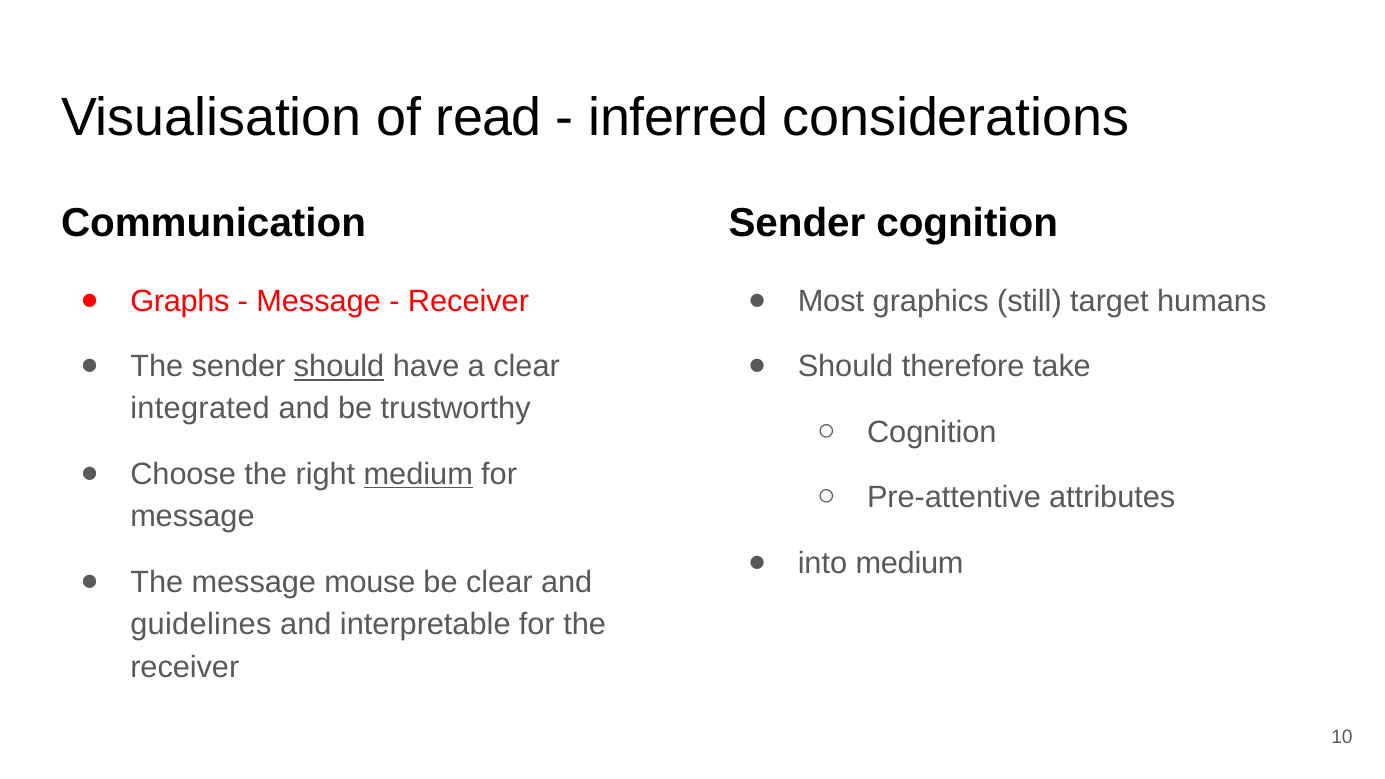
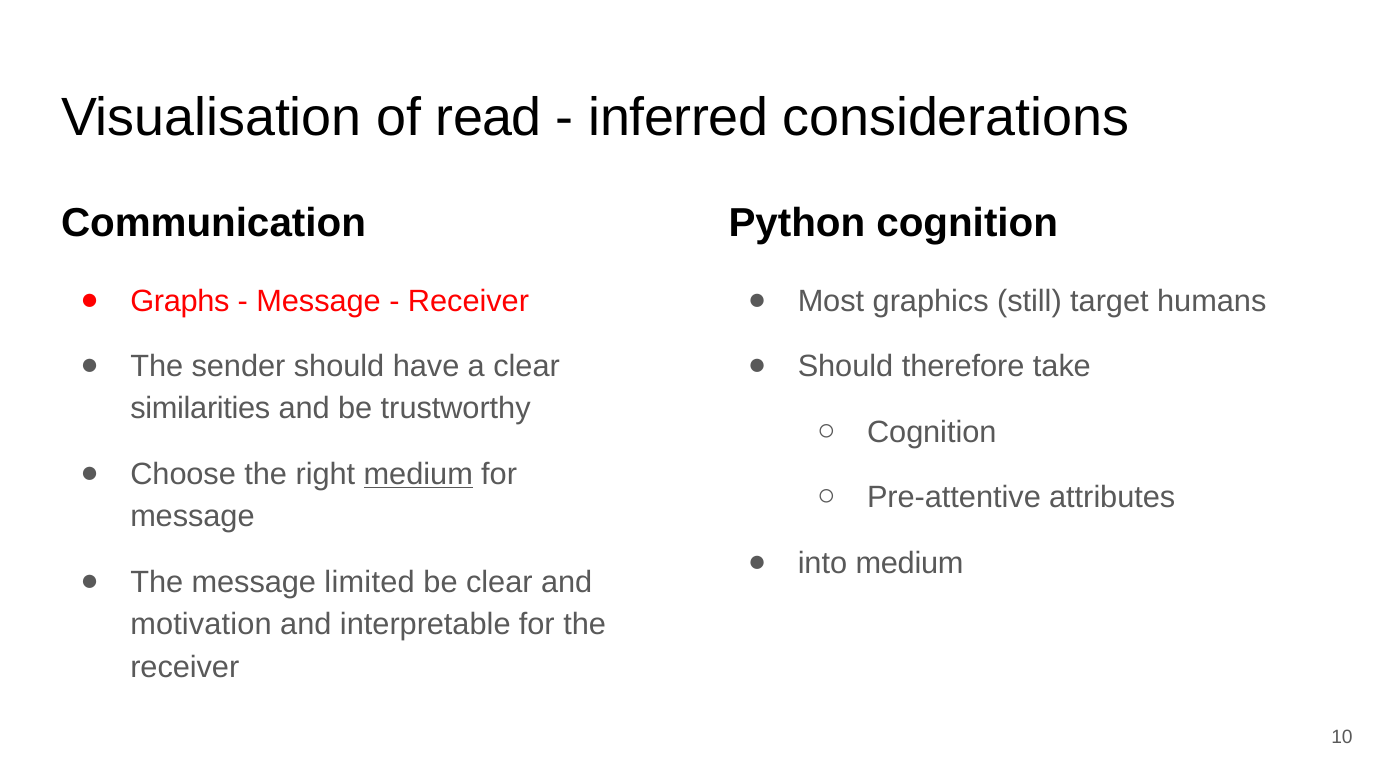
Sender at (797, 223): Sender -> Python
should at (339, 366) underline: present -> none
integrated: integrated -> similarities
mouse: mouse -> limited
guidelines: guidelines -> motivation
